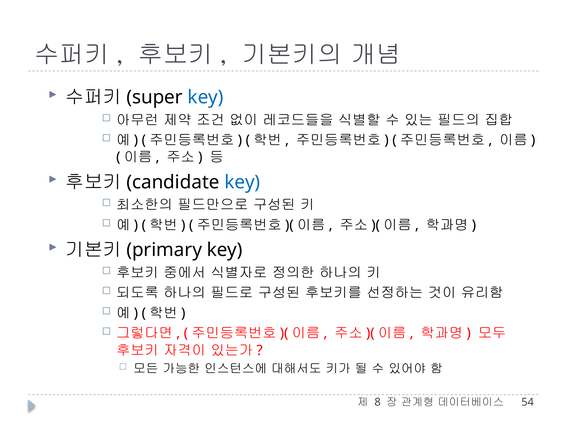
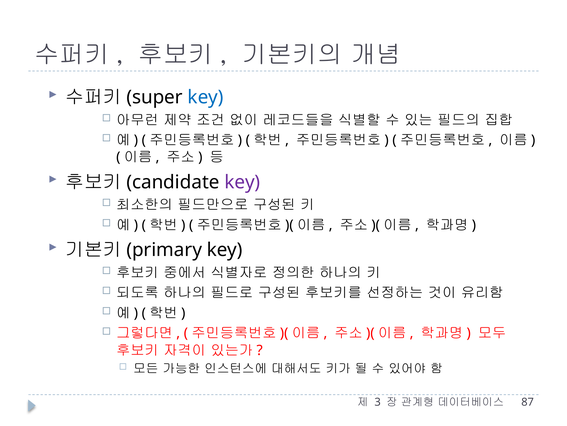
key at (242, 182) colour: blue -> purple
8: 8 -> 3
54: 54 -> 87
